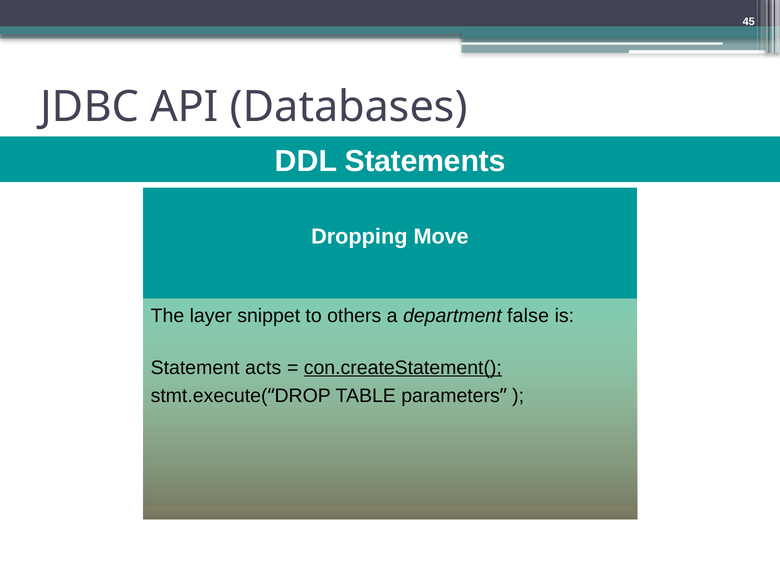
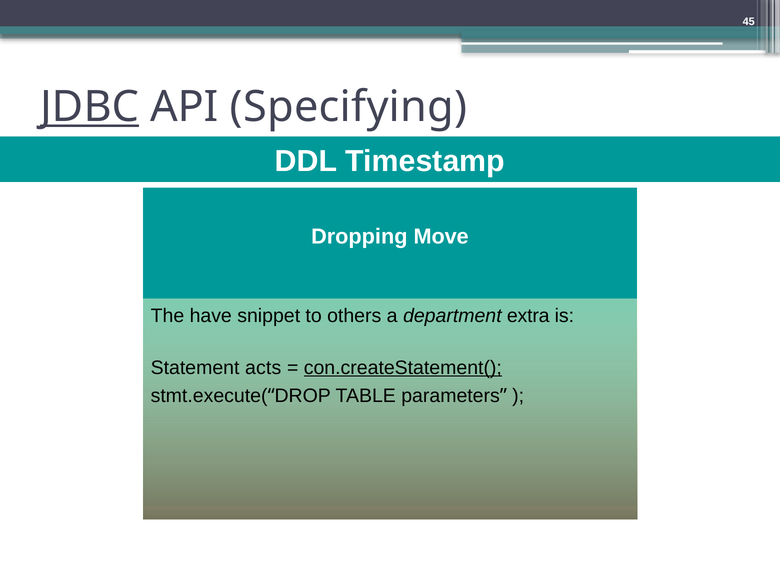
JDBC underline: none -> present
Databases: Databases -> Specifying
Statements: Statements -> Timestamp
layer: layer -> have
false: false -> extra
